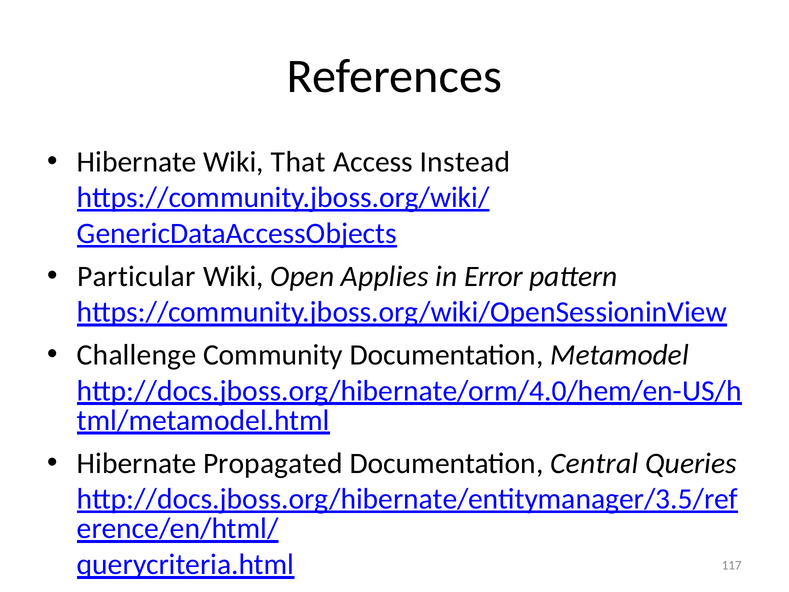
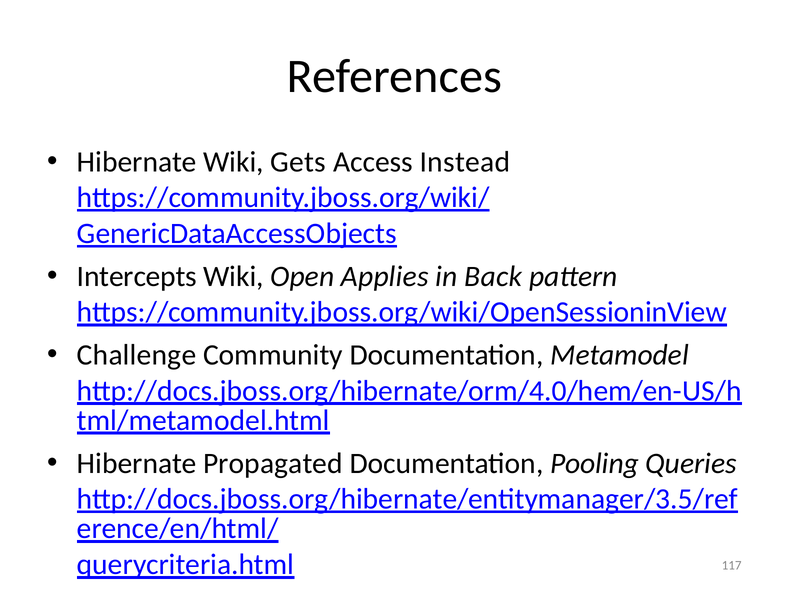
That: That -> Gets
Particular: Particular -> Intercepts
Error: Error -> Back
Central: Central -> Pooling
